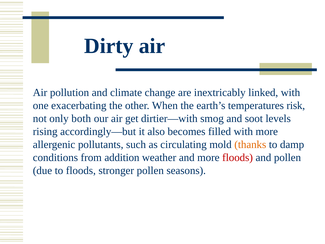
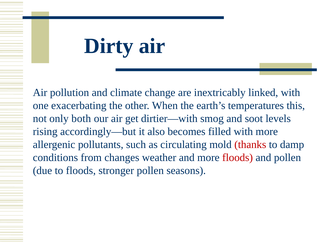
risk: risk -> this
thanks colour: orange -> red
addition: addition -> changes
